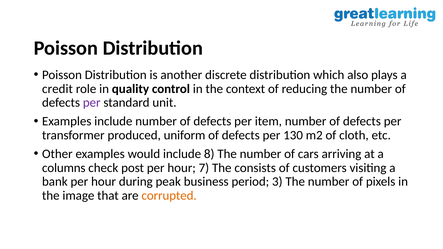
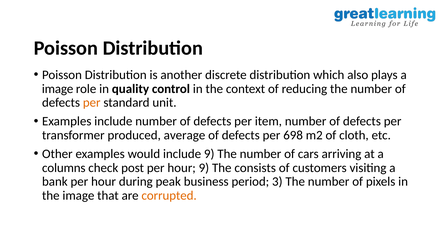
credit at (57, 89): credit -> image
per at (92, 103) colour: purple -> orange
uniform: uniform -> average
130: 130 -> 698
include 8: 8 -> 9
hour 7: 7 -> 9
